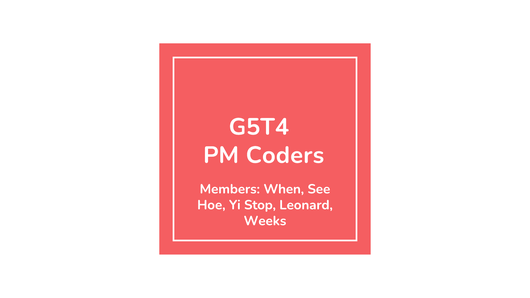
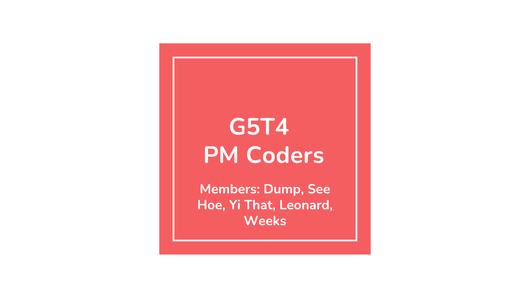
When: When -> Dump
Stop: Stop -> That
